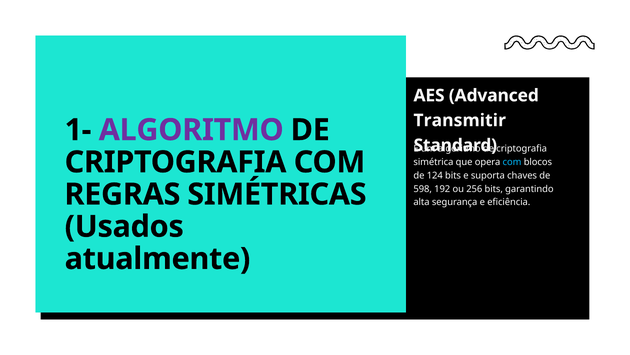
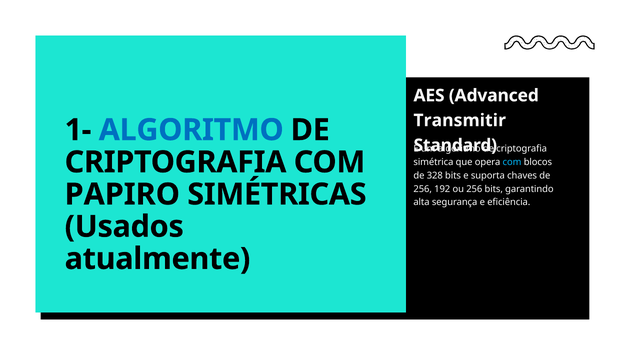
ALGORITMO at (191, 130) colour: purple -> blue
124: 124 -> 328
598 at (423, 189): 598 -> 256
REGRAS: REGRAS -> PAPIRO
